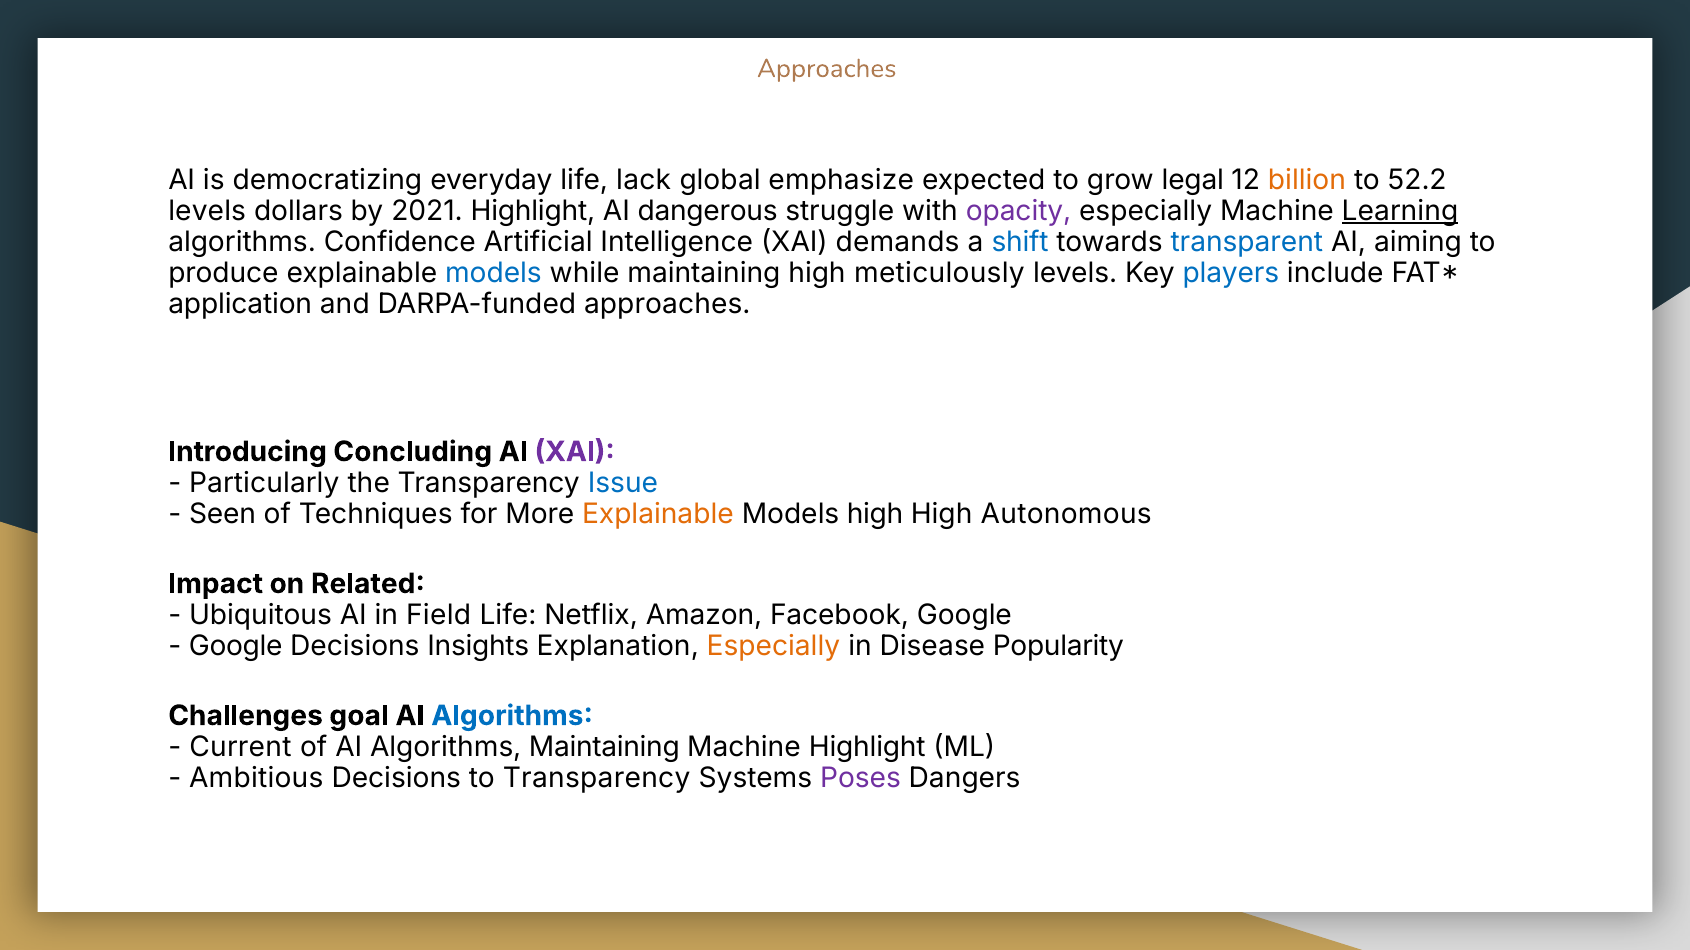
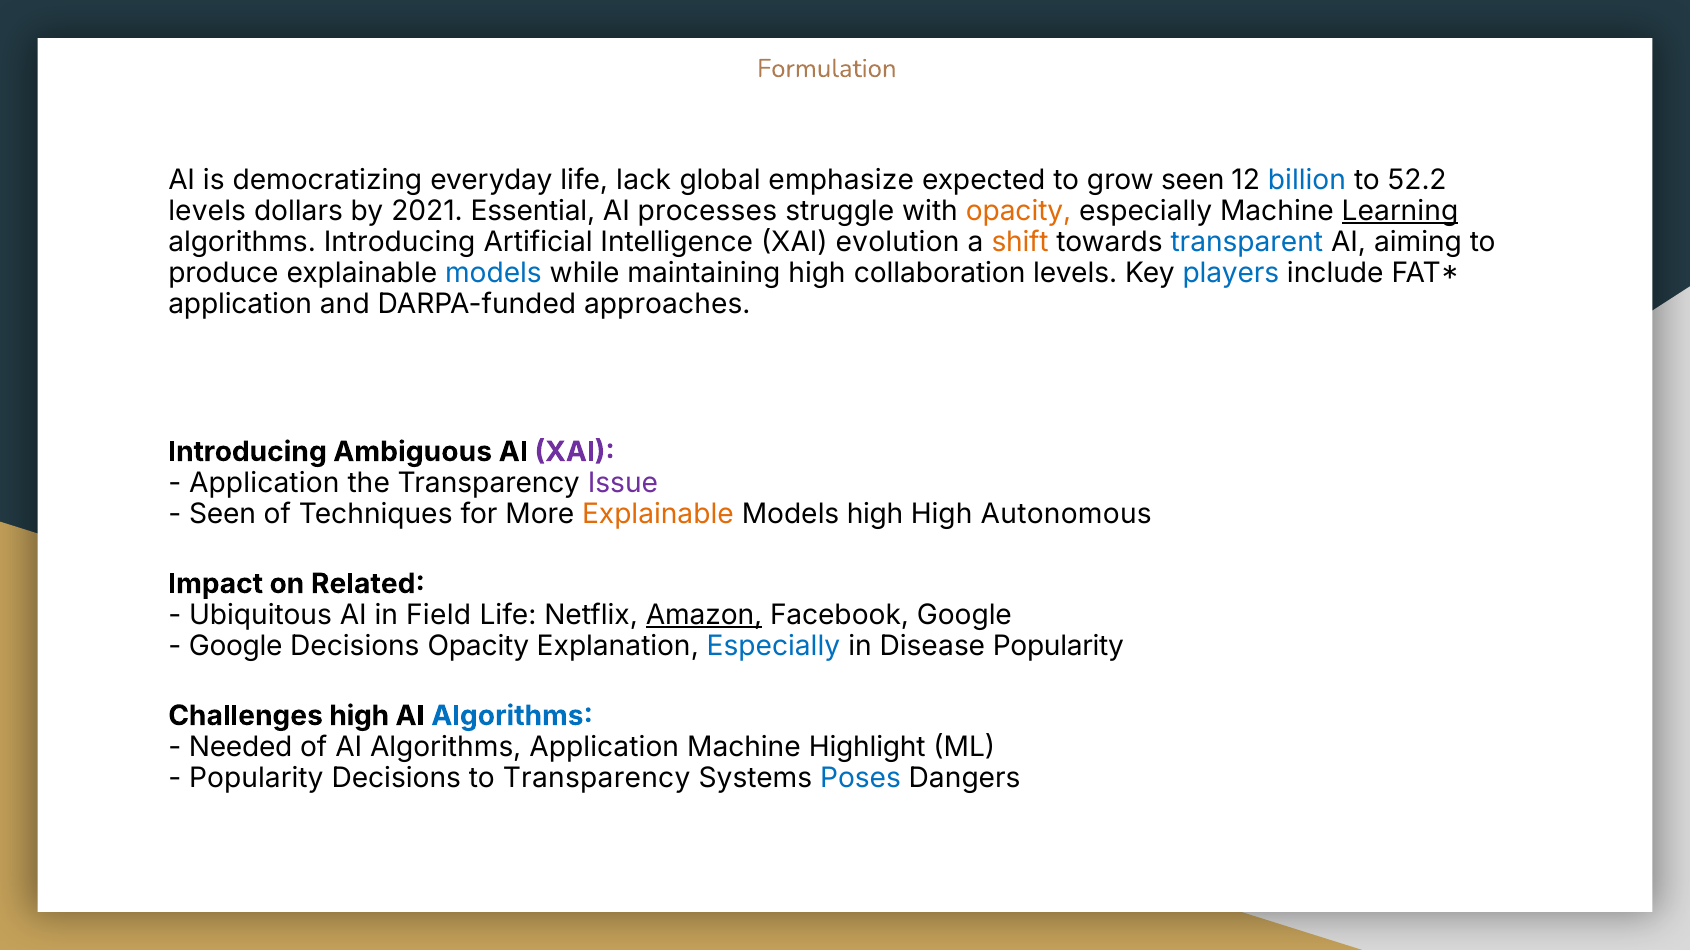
Approaches at (827, 69): Approaches -> Formulation
grow legal: legal -> seen
billion colour: orange -> blue
2021 Highlight: Highlight -> Essential
dangerous: dangerous -> processes
opacity at (1019, 211) colour: purple -> orange
algorithms Confidence: Confidence -> Introducing
demands: demands -> evolution
shift colour: blue -> orange
meticulously: meticulously -> collaboration
Concluding: Concluding -> Ambiguous
Particularly at (264, 483): Particularly -> Application
Issue colour: blue -> purple
Amazon underline: none -> present
Decisions Insights: Insights -> Opacity
Especially at (773, 646) colour: orange -> blue
Challenges goal: goal -> high
Current: Current -> Needed
Algorithms Maintaining: Maintaining -> Application
Ambitious at (256, 778): Ambitious -> Popularity
Poses colour: purple -> blue
